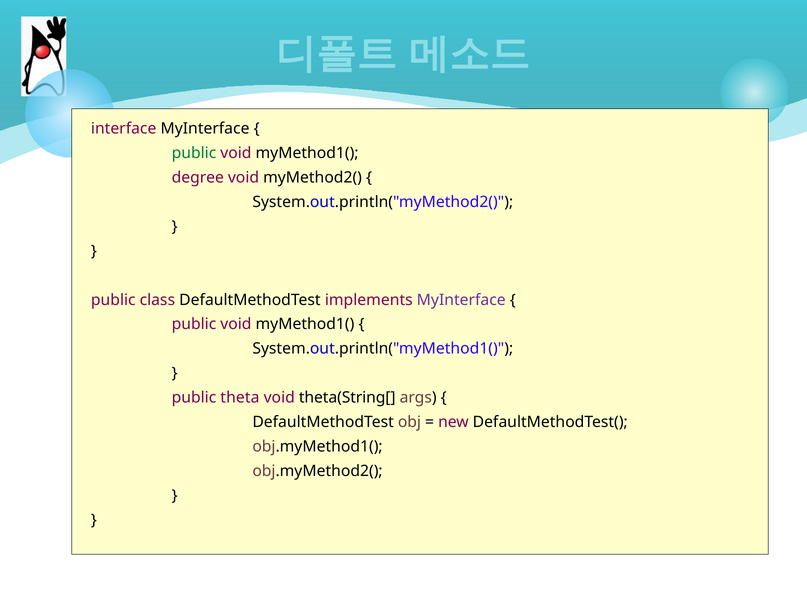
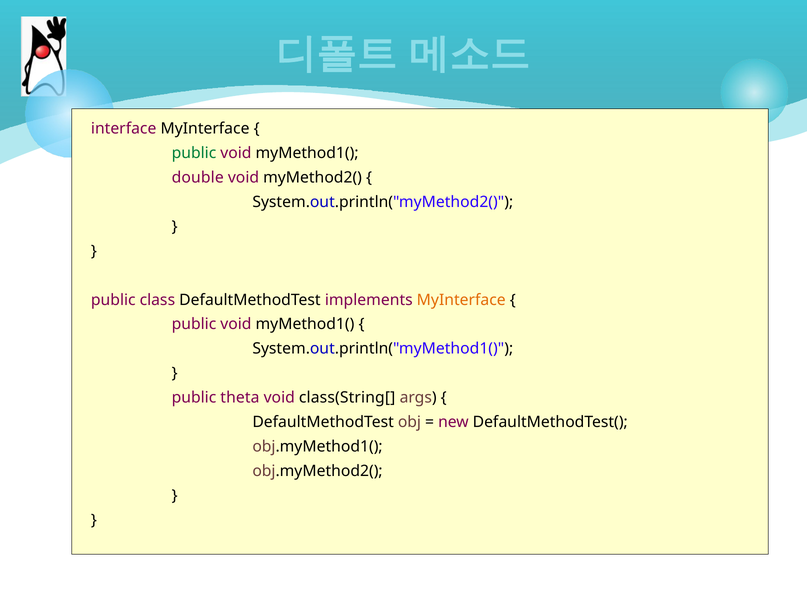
degree: degree -> double
MyInterface at (461, 300) colour: purple -> orange
theta(String[: theta(String[ -> class(String[
